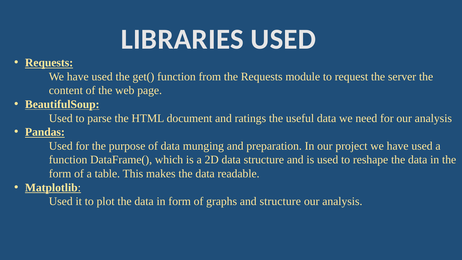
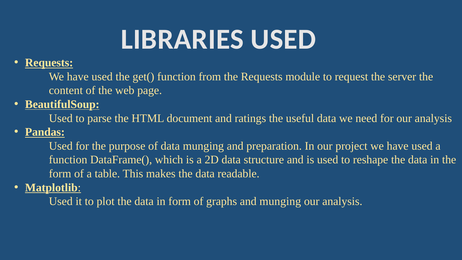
and structure: structure -> munging
